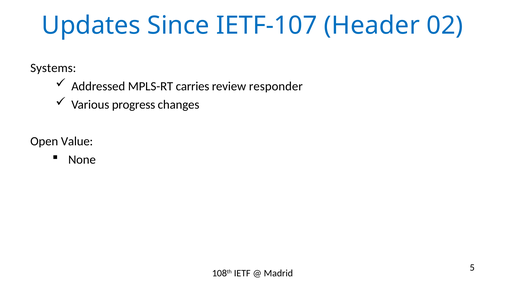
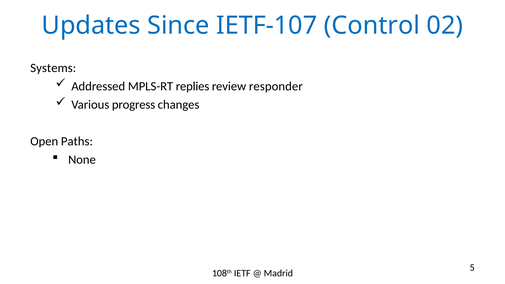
Header: Header -> Control
carries: carries -> replies
Value: Value -> Paths
